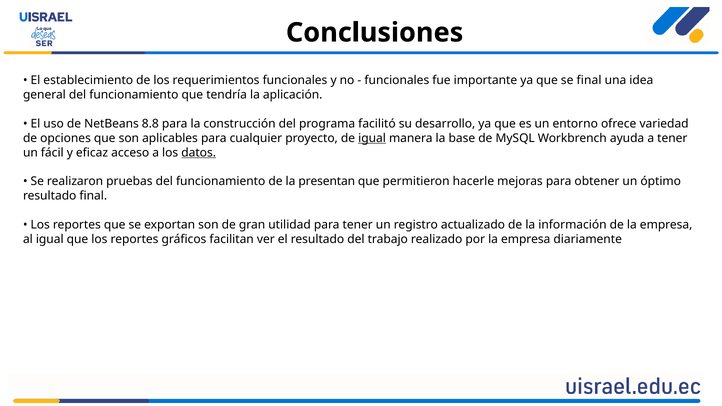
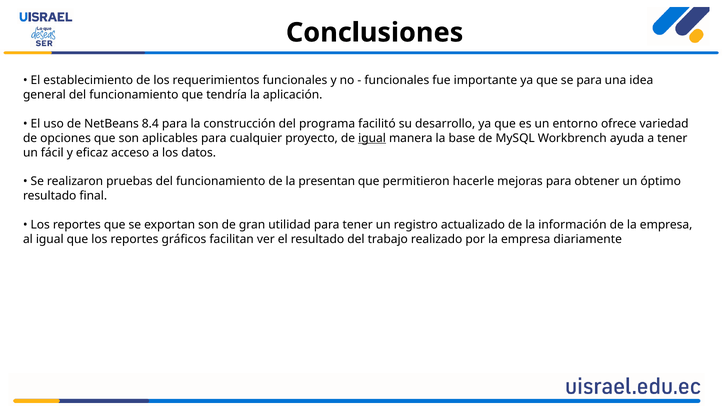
se final: final -> para
8.8: 8.8 -> 8.4
datos underline: present -> none
